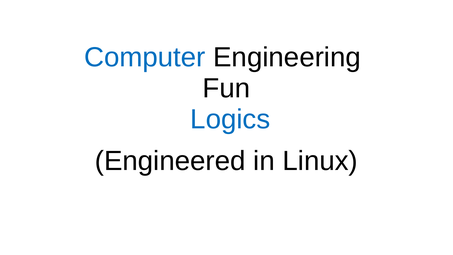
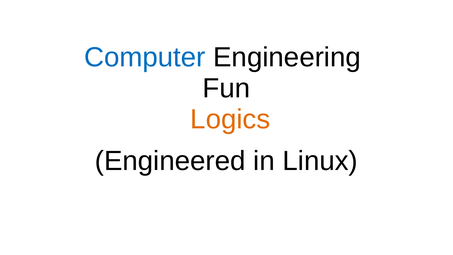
Logics colour: blue -> orange
